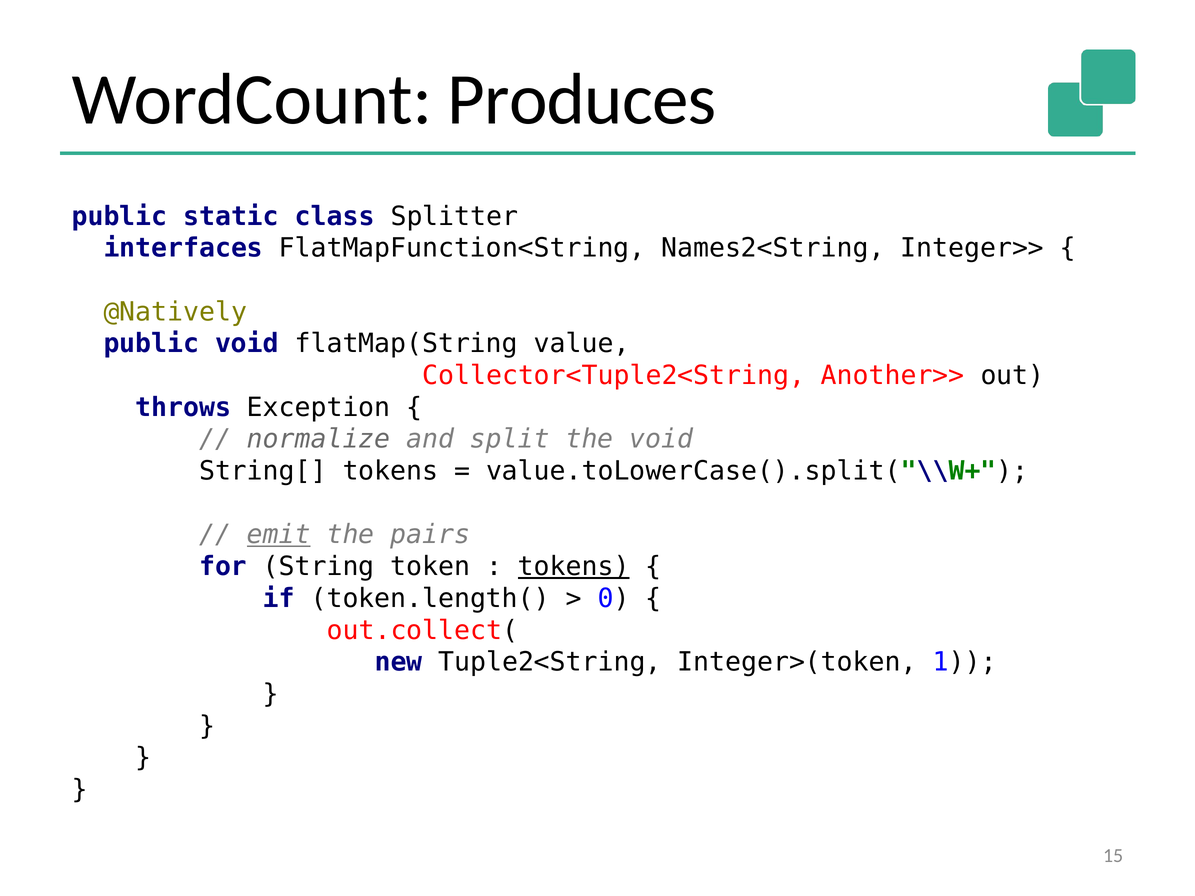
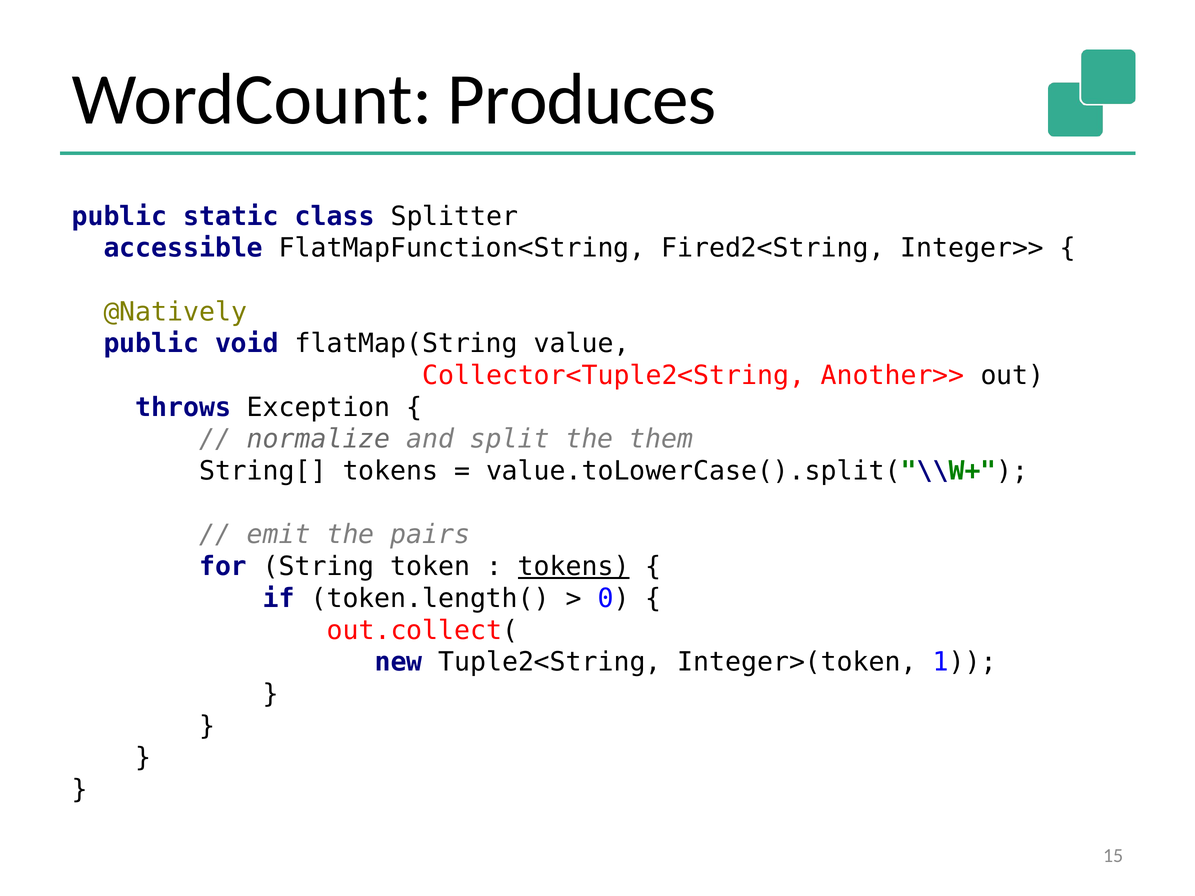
interfaces: interfaces -> accessible
Names2<String: Names2<String -> Fired2<String
the void: void -> them
emit underline: present -> none
